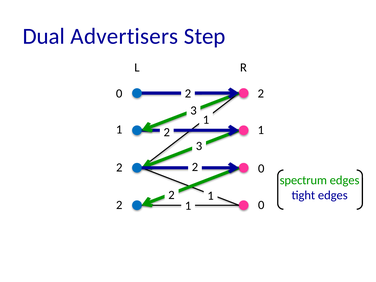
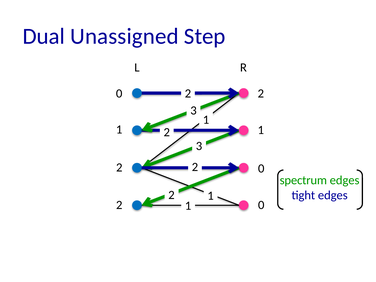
Advertisers: Advertisers -> Unassigned
